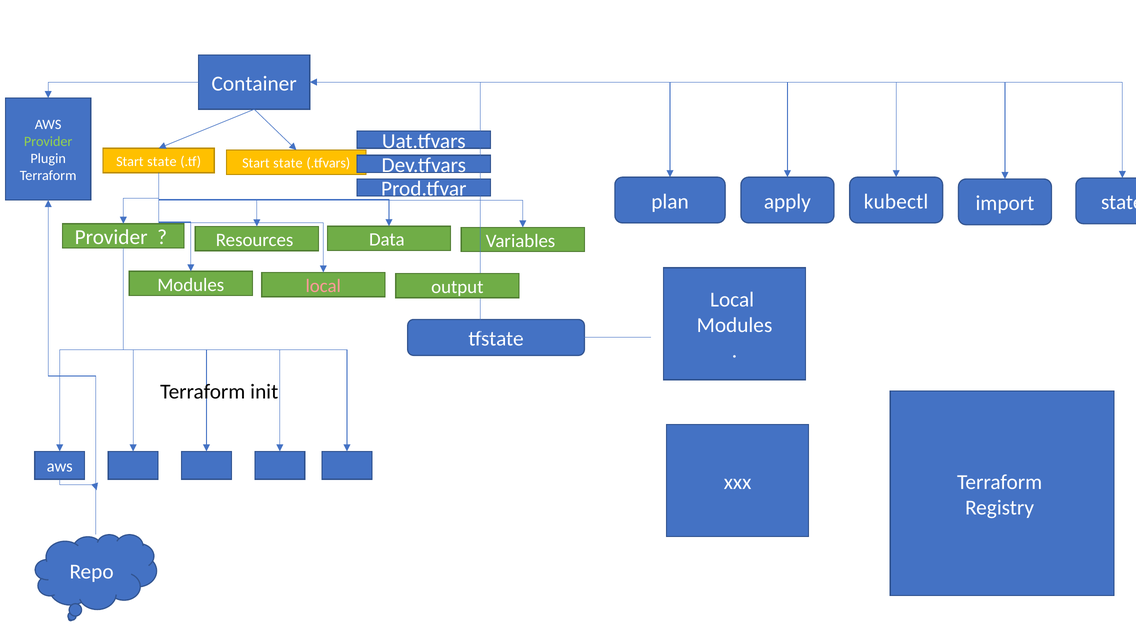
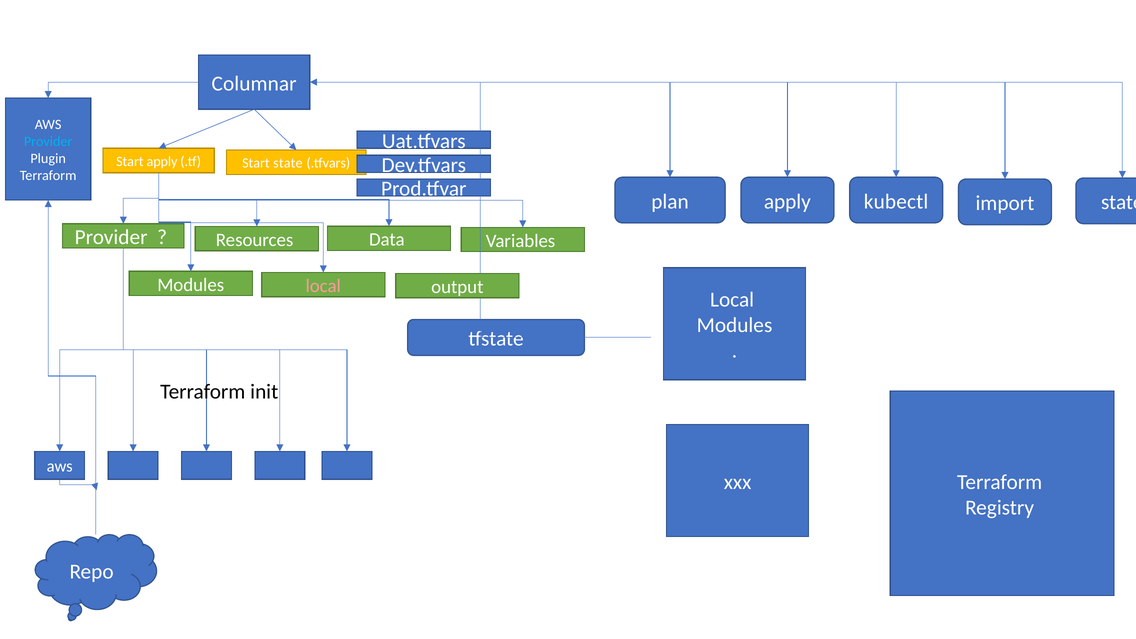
Container: Container -> Columnar
Provider at (48, 141) colour: light green -> light blue
state at (162, 161): state -> apply
